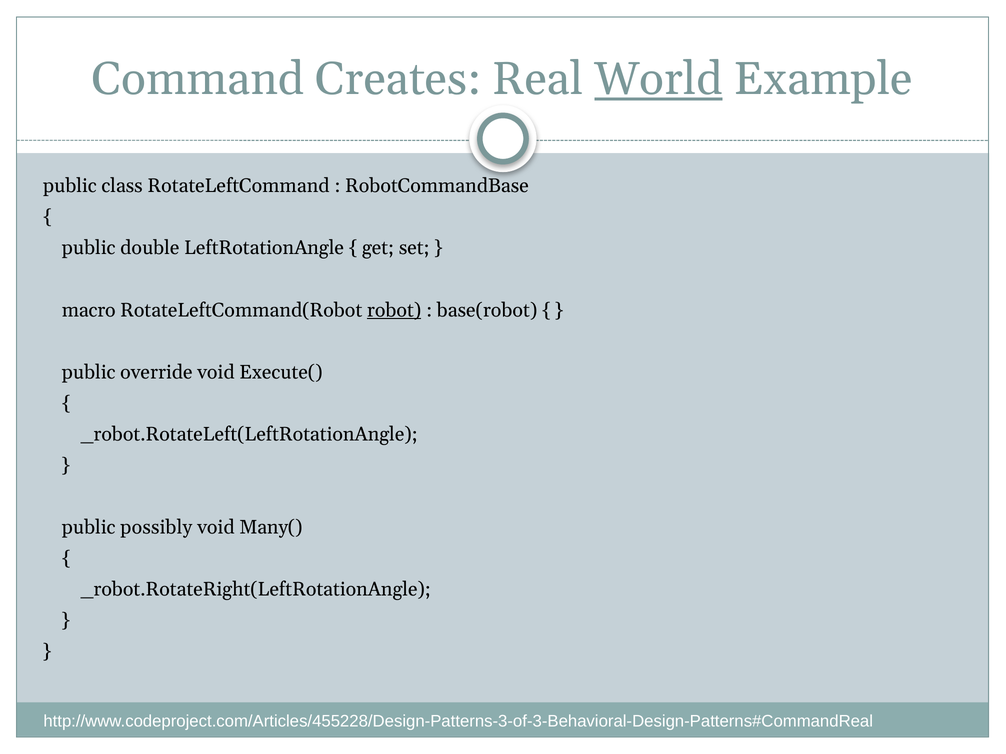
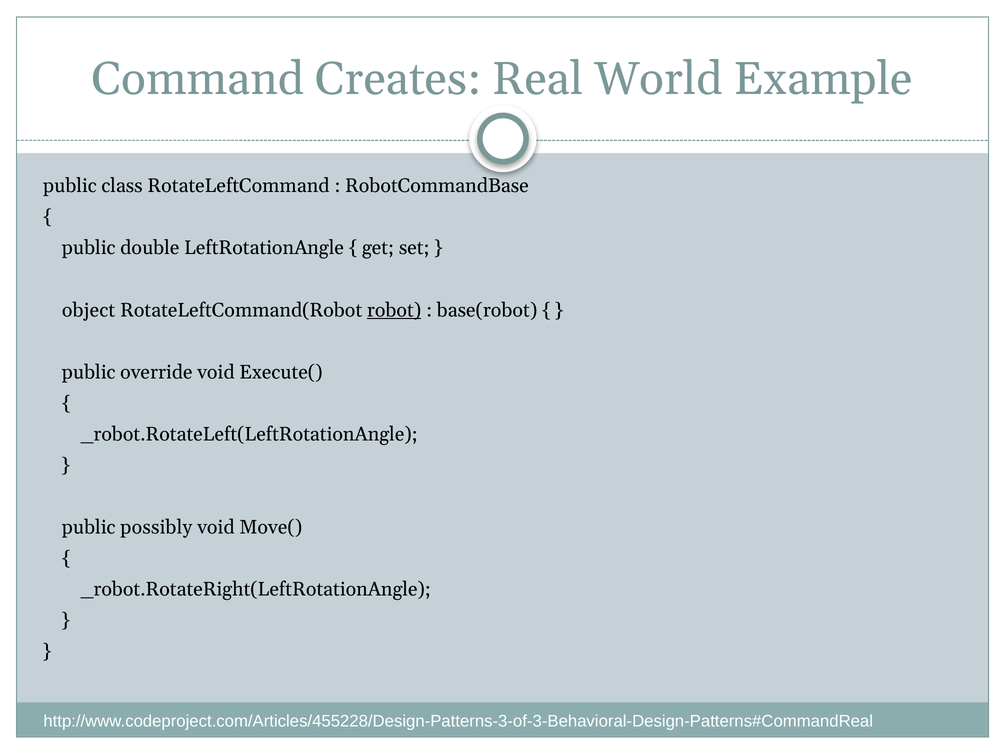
World underline: present -> none
macro: macro -> object
Many(: Many( -> Move(
